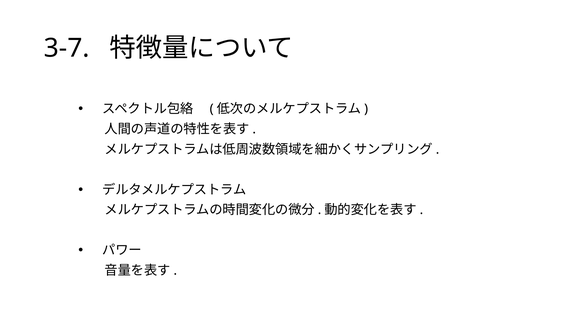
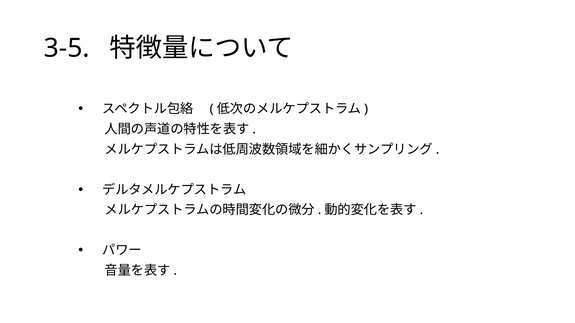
3-7: 3-7 -> 3-5
